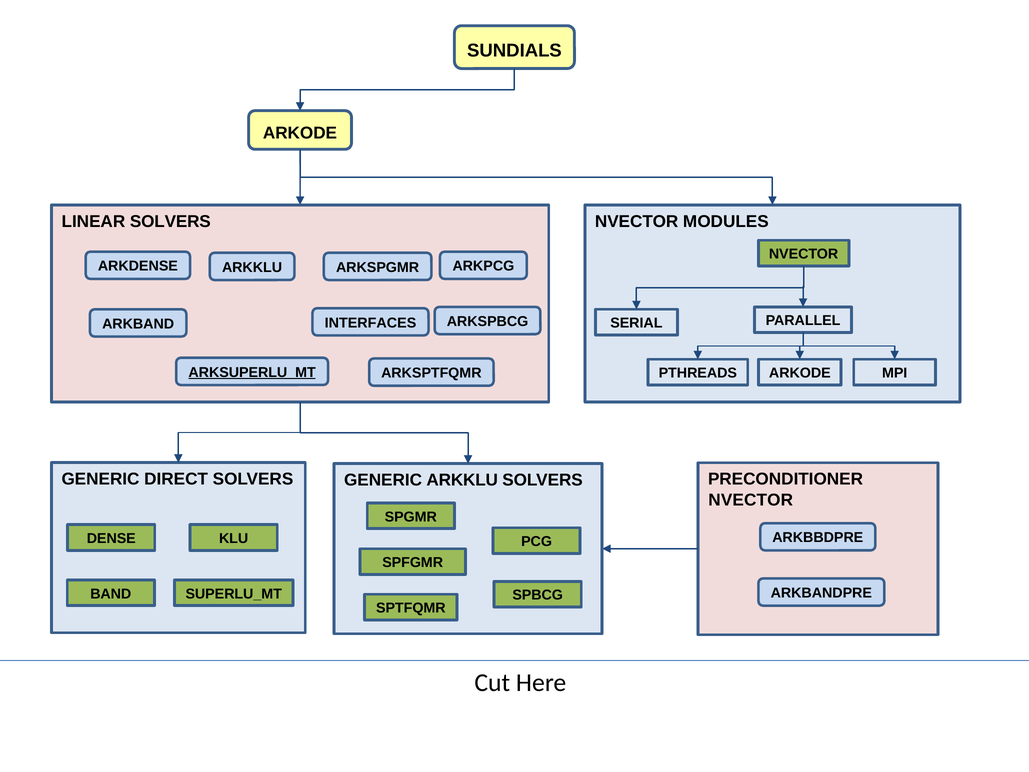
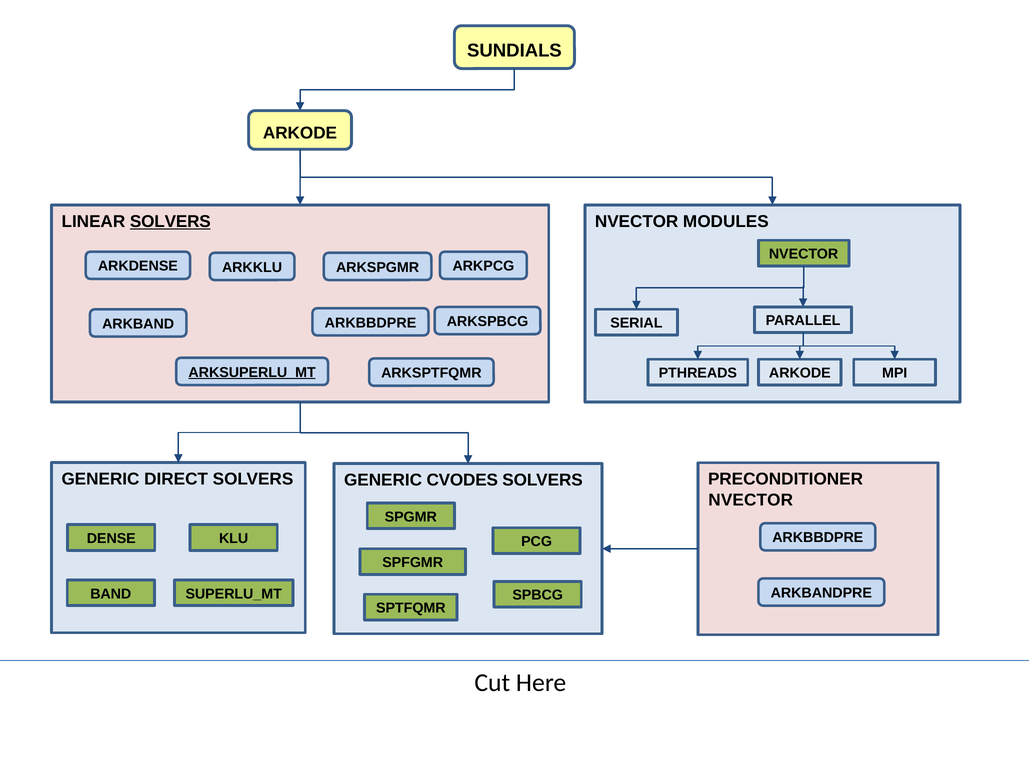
SOLVERS at (170, 221) underline: none -> present
INTERFACES at (370, 323): INTERFACES -> ARKBBDPRE
GENERIC ARKKLU: ARKKLU -> CVODES
